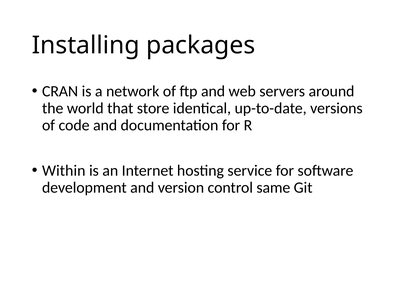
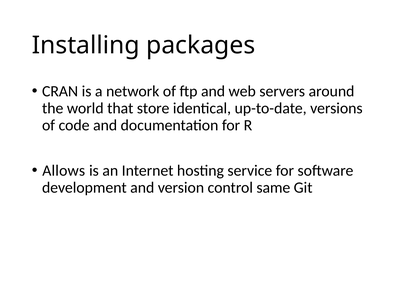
Within: Within -> Allows
